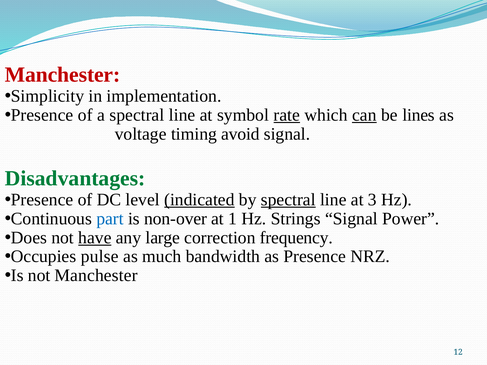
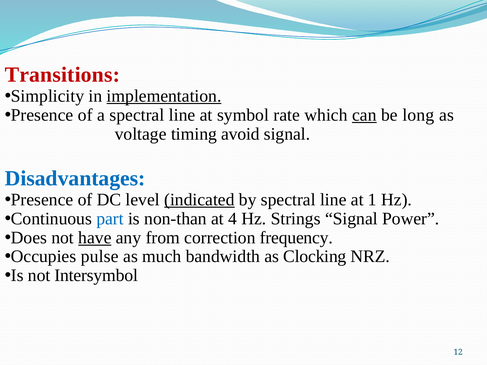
Manchester at (63, 75): Manchester -> Transitions
implementation underline: none -> present
rate underline: present -> none
lines: lines -> long
Disadvantages colour: green -> blue
spectral at (288, 200) underline: present -> none
3: 3 -> 1
non-over: non-over -> non-than
1: 1 -> 4
large: large -> from
as Presence: Presence -> Clocking
not Manchester: Manchester -> Intersymbol
